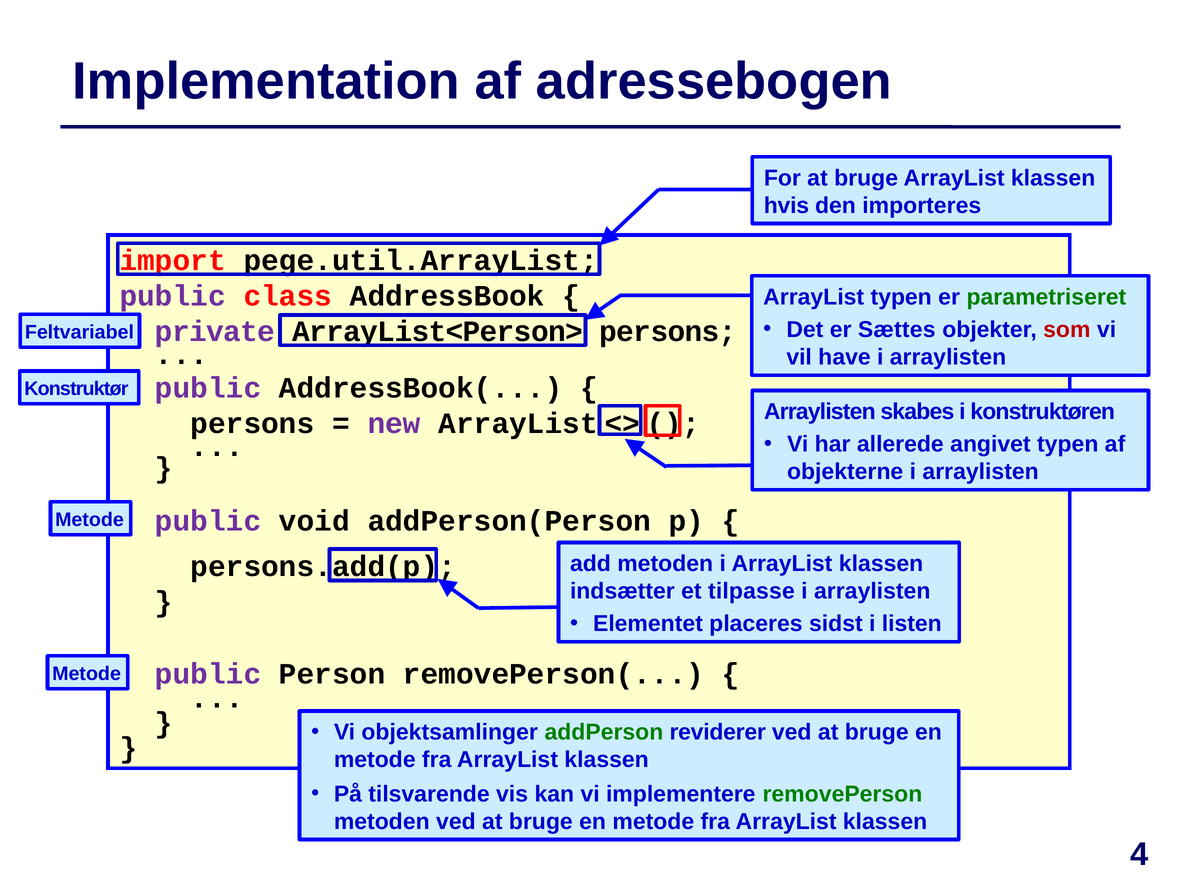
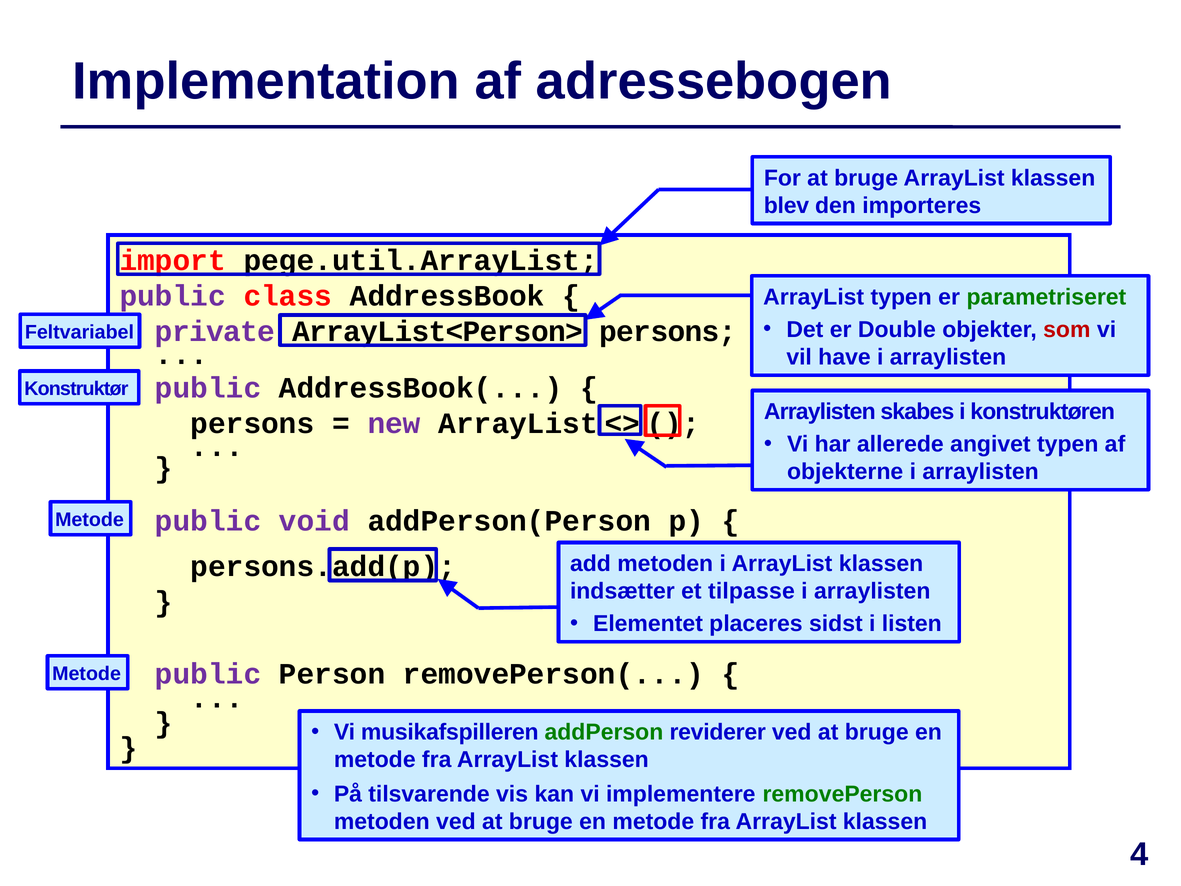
hvis: hvis -> blev
Sættes: Sættes -> Double
void colour: black -> purple
objektsamlinger: objektsamlinger -> musikafspilleren
